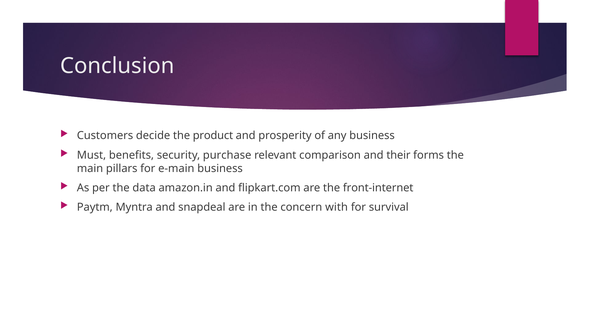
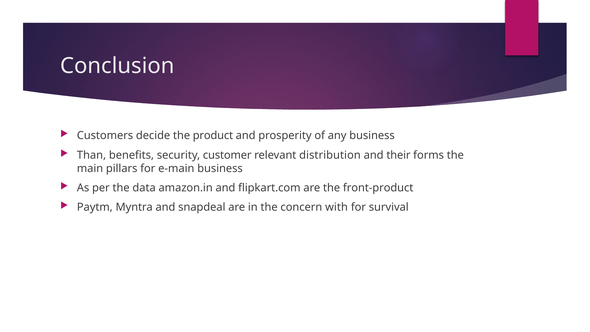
Must: Must -> Than
purchase: purchase -> customer
comparison: comparison -> distribution
front-internet: front-internet -> front-product
